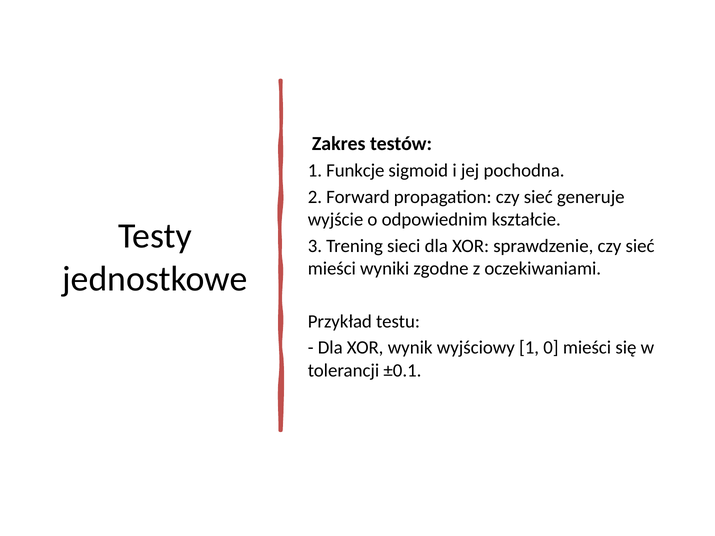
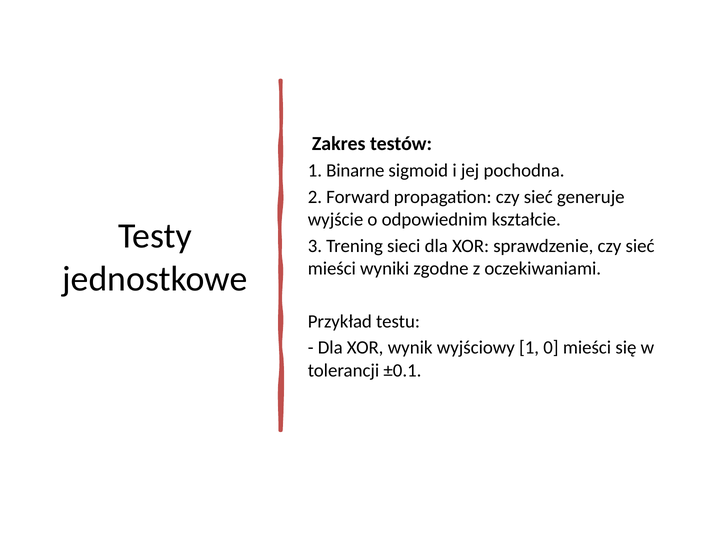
Funkcje: Funkcje -> Binarne
